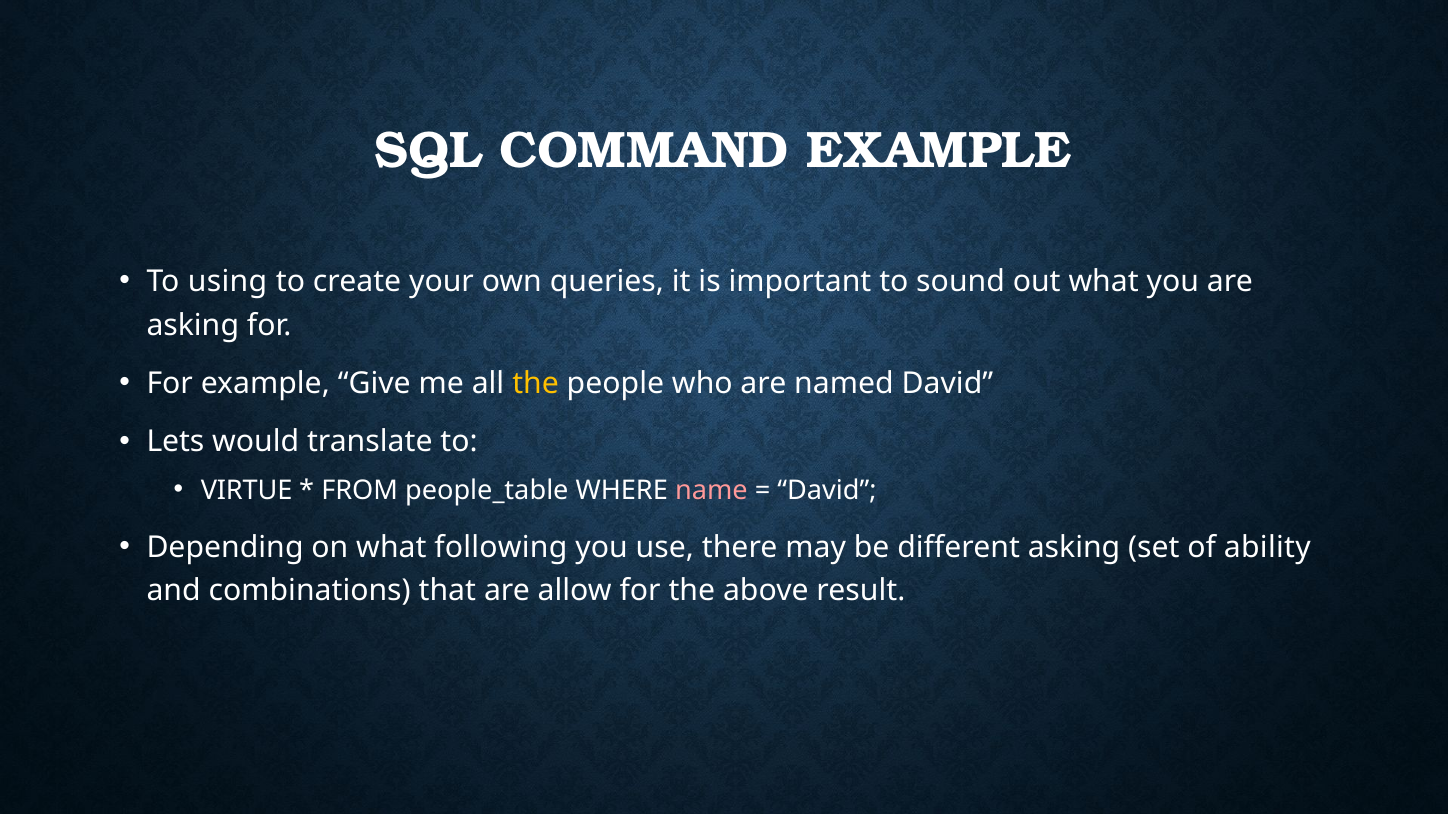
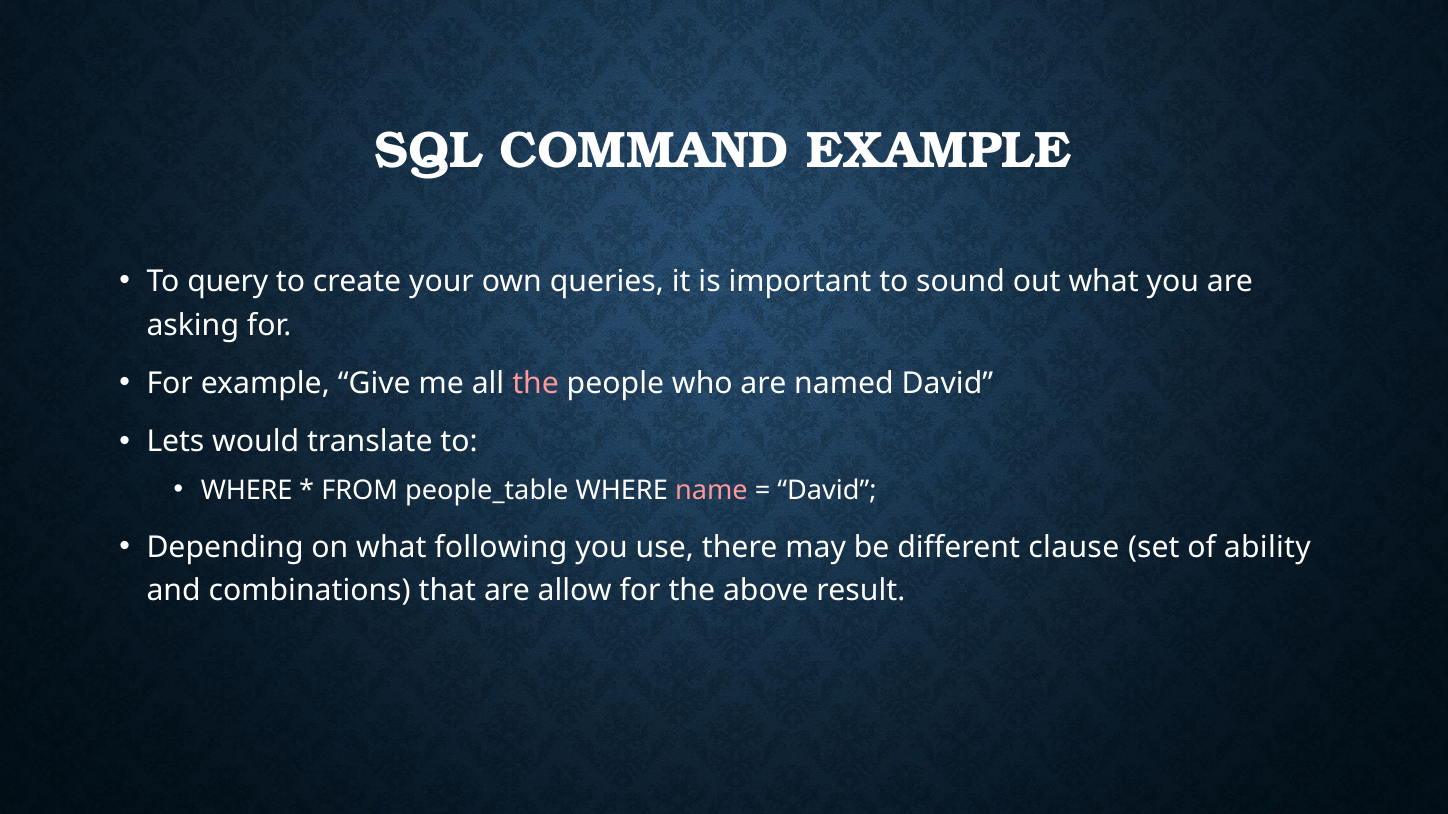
using: using -> query
the at (536, 384) colour: yellow -> pink
VIRTUE at (247, 491): VIRTUE -> WHERE
different asking: asking -> clause
